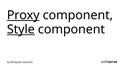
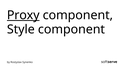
Style underline: present -> none
